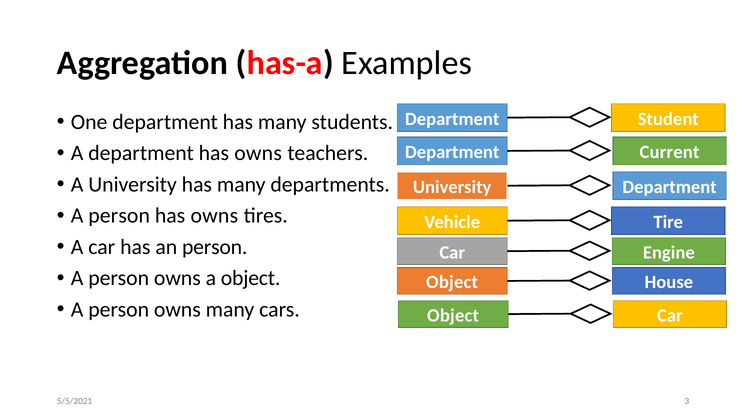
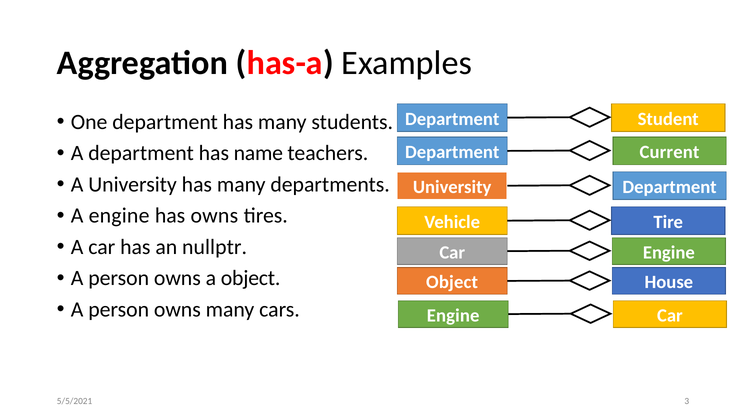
department has owns: owns -> name
person at (119, 216): person -> engine
an person: person -> nullptr
Object at (453, 315): Object -> Engine
